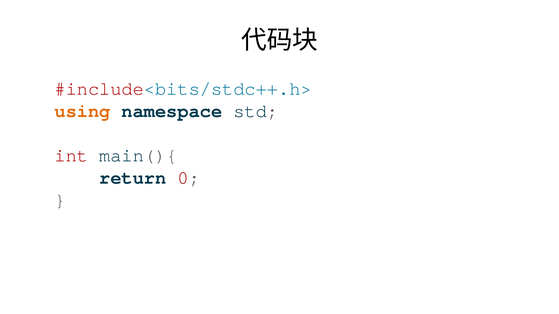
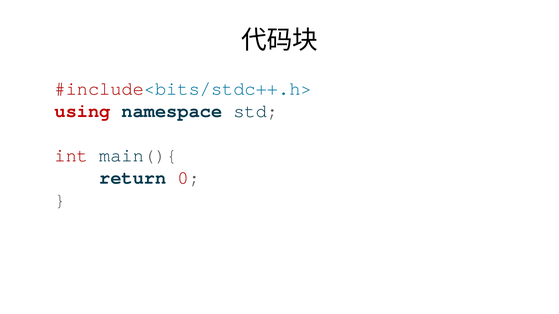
using colour: orange -> red
